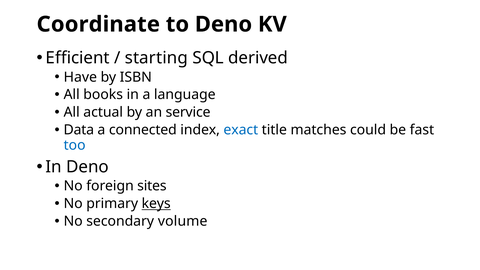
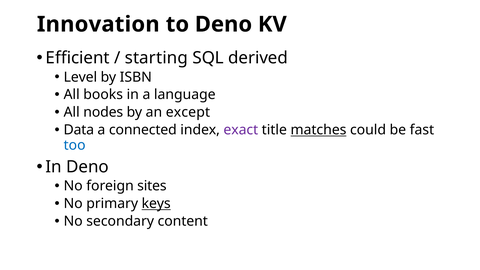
Coordinate: Coordinate -> Innovation
Have: Have -> Level
actual: actual -> nodes
service: service -> except
exact colour: blue -> purple
matches underline: none -> present
volume: volume -> content
